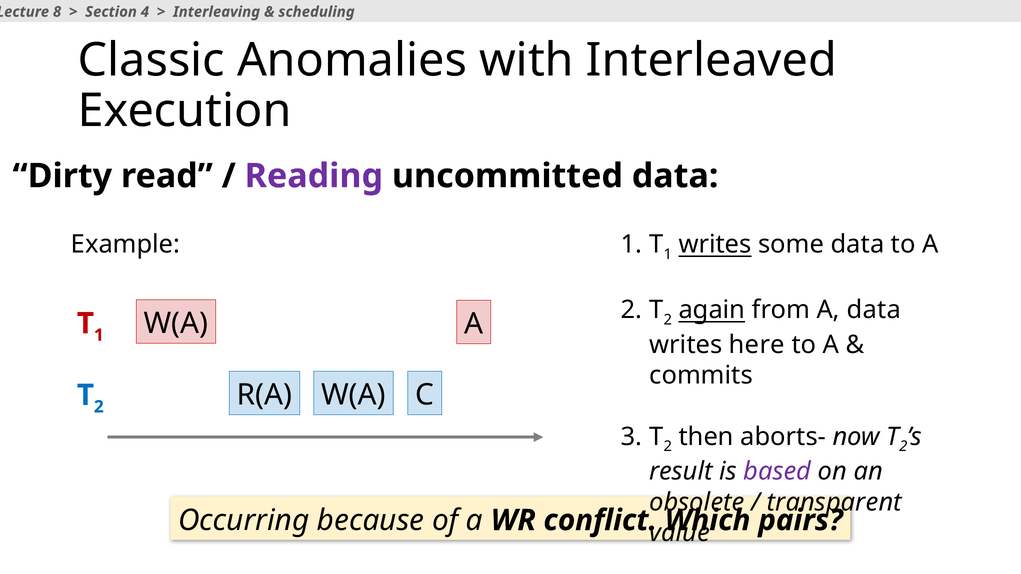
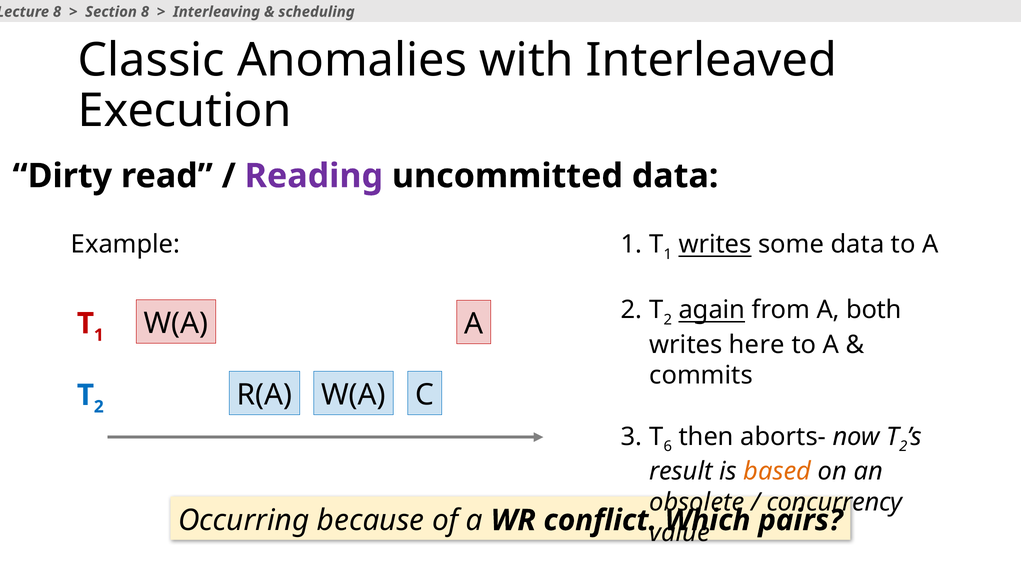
Section 4: 4 -> 8
A data: data -> both
2 at (668, 447): 2 -> 6
based colour: purple -> orange
transparent: transparent -> concurrency
